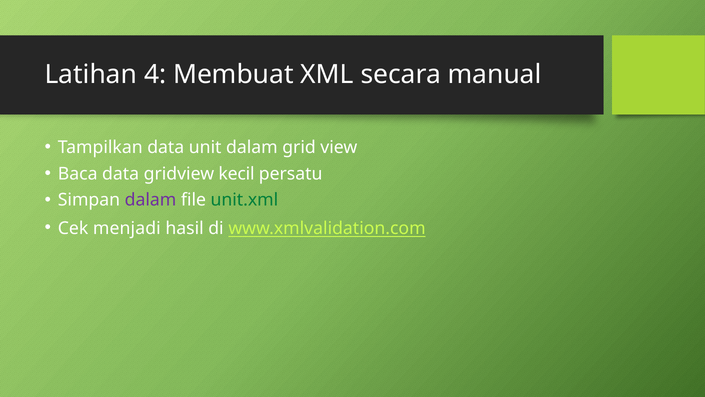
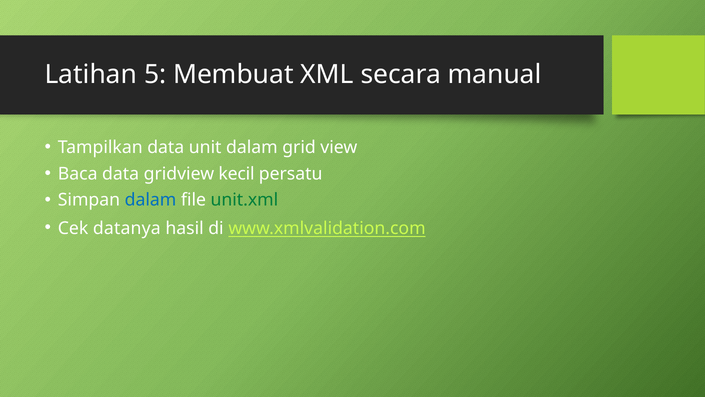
4: 4 -> 5
dalam at (151, 200) colour: purple -> blue
menjadi: menjadi -> datanya
